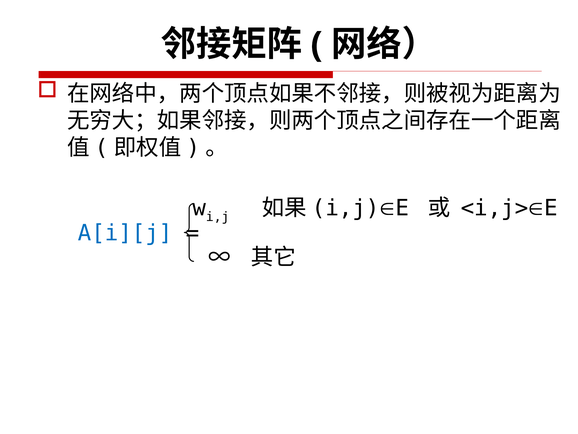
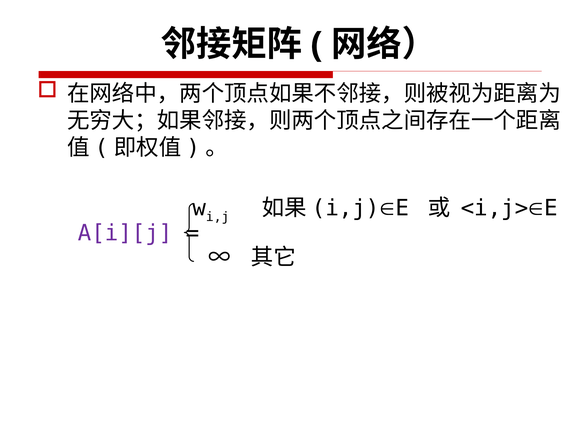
A[i][j colour: blue -> purple
